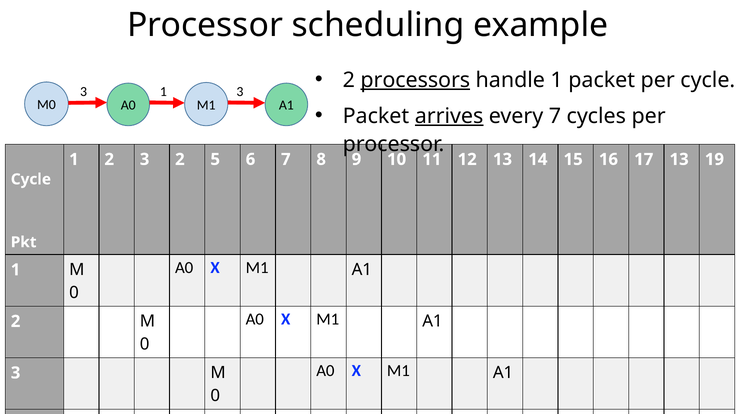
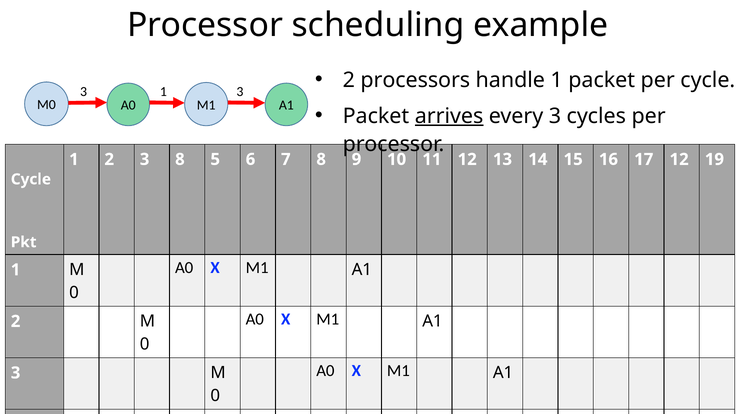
processors underline: present -> none
every 7: 7 -> 3
3 2: 2 -> 8
17 13: 13 -> 12
